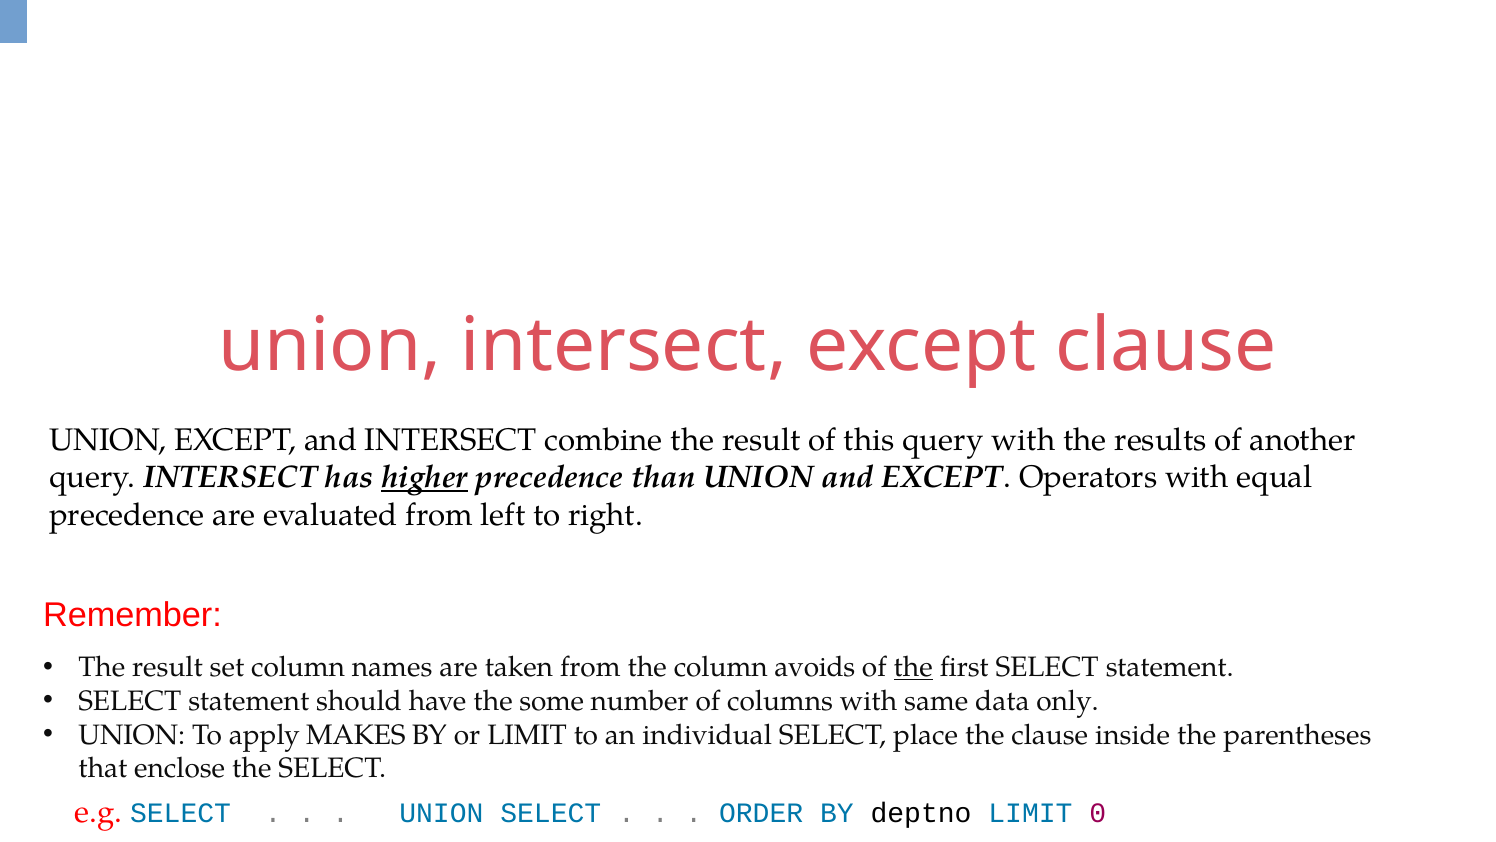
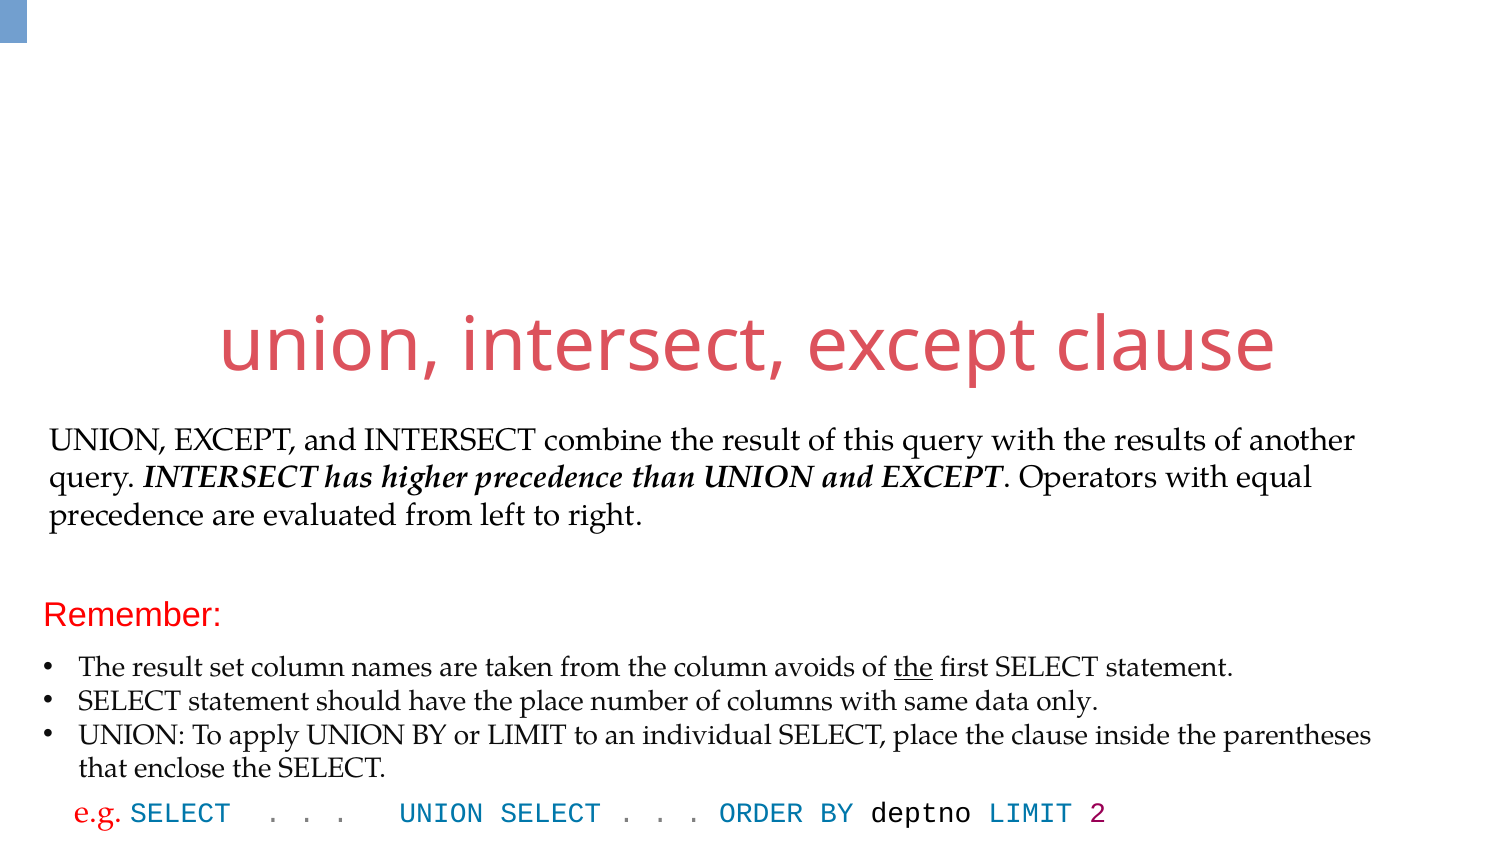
higher underline: present -> none
the some: some -> place
apply MAKES: MAKES -> UNION
0: 0 -> 2
